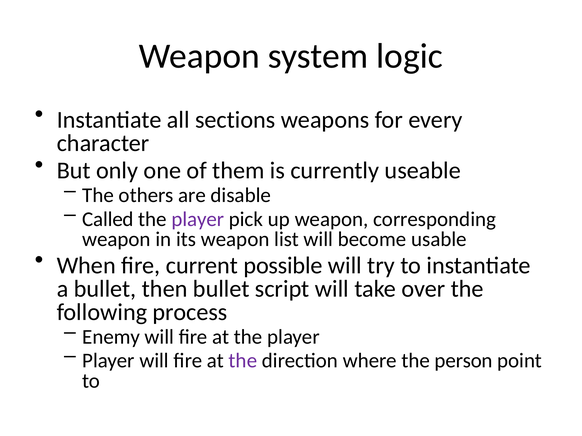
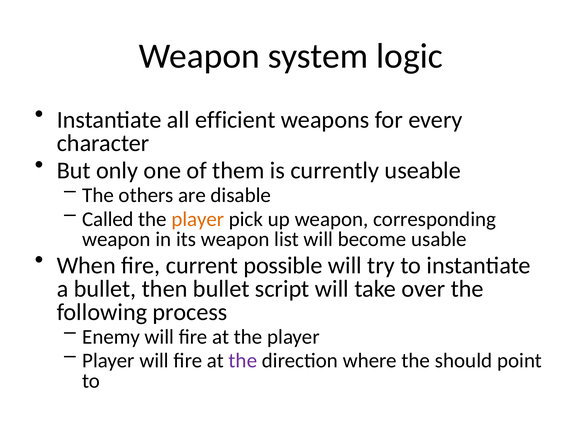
sections: sections -> efficient
player at (198, 219) colour: purple -> orange
person: person -> should
